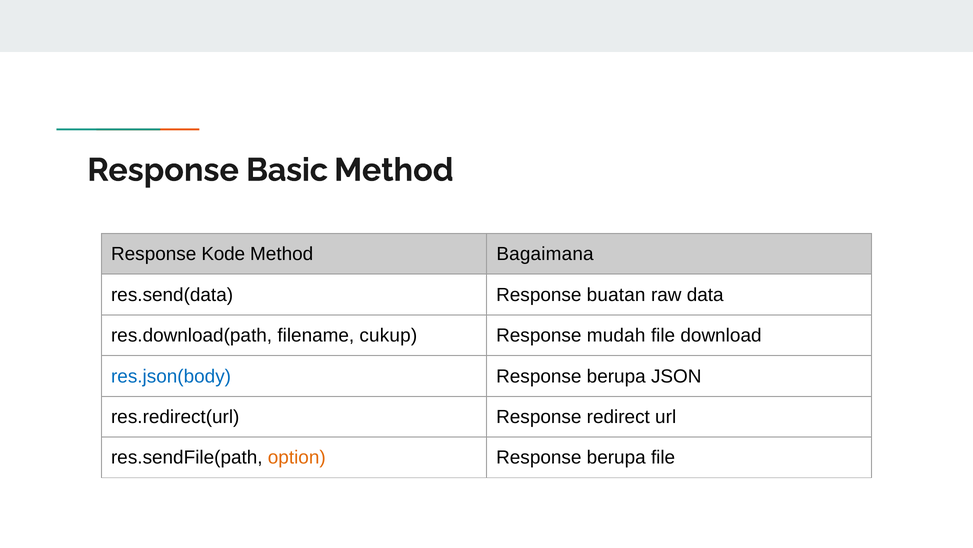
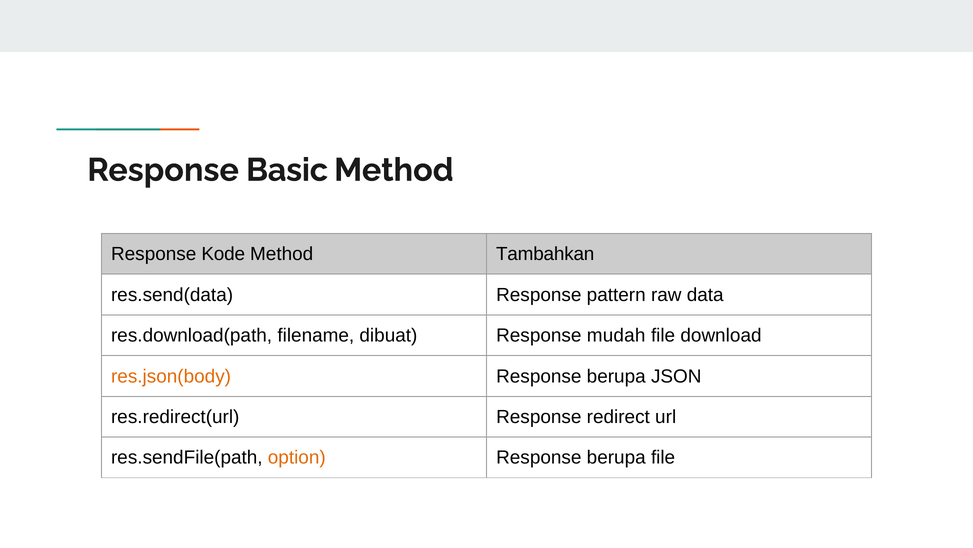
Bagaimana: Bagaimana -> Tambahkan
buatan: buatan -> pattern
cukup: cukup -> dibuat
res.json(body colour: blue -> orange
